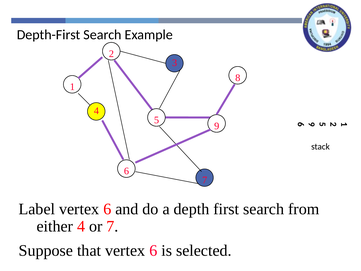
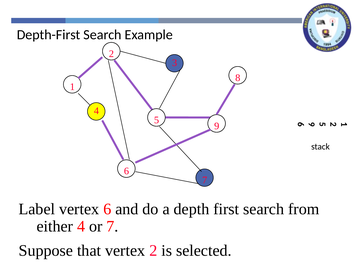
that vertex 6: 6 -> 2
